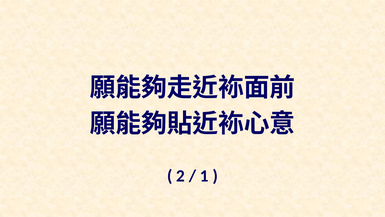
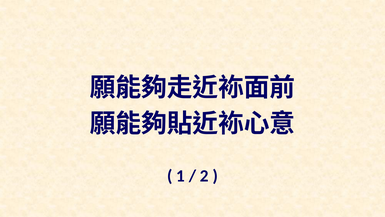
2: 2 -> 1
1: 1 -> 2
